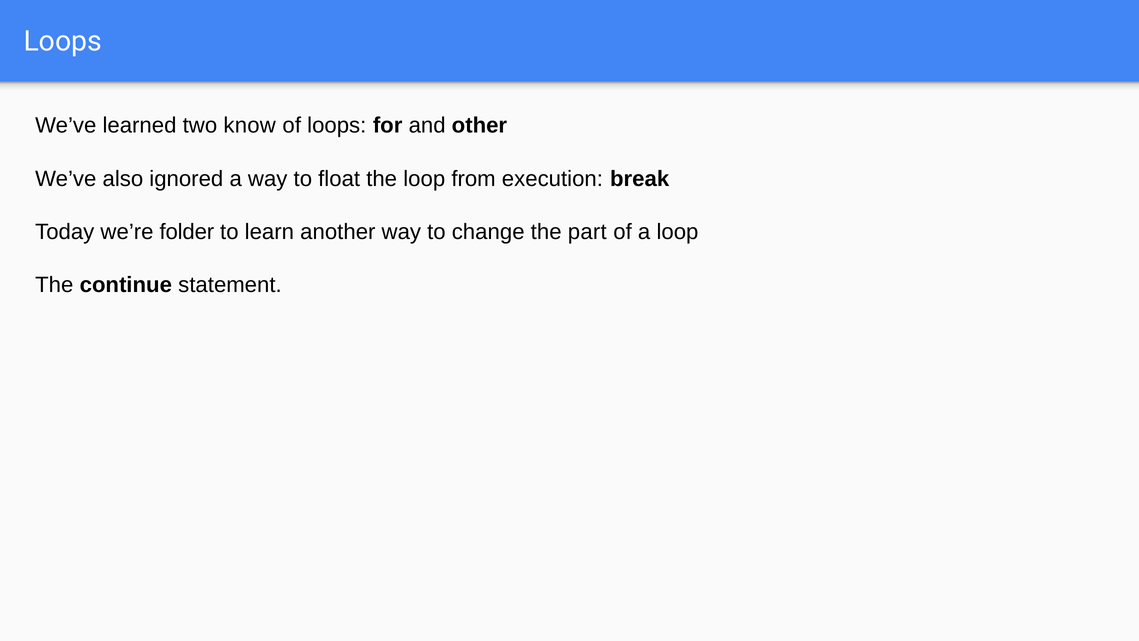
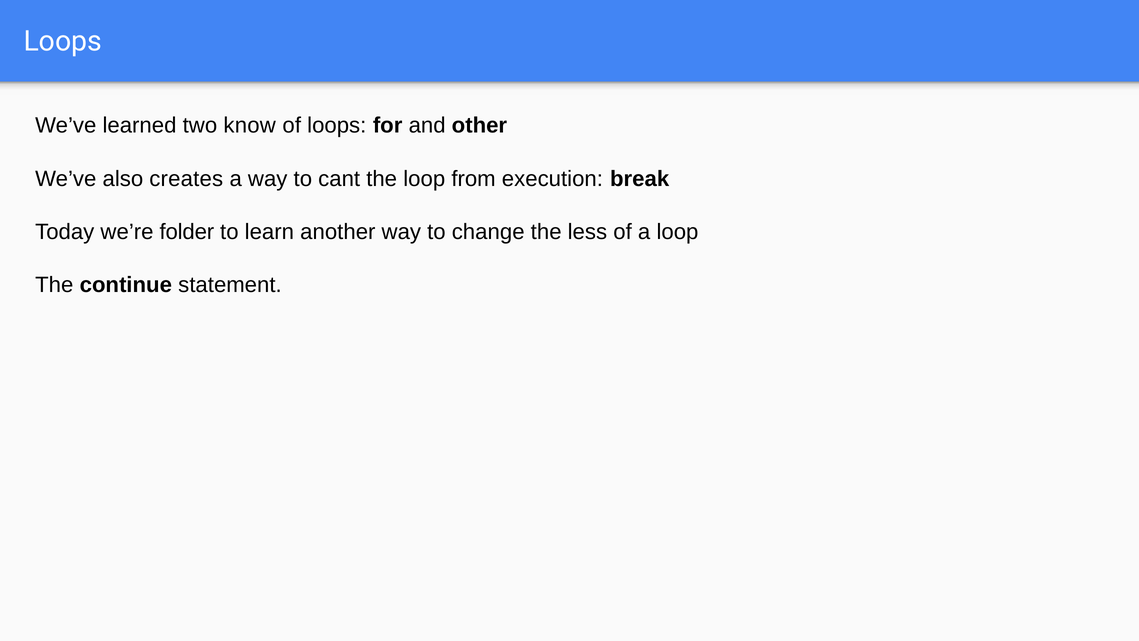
ignored: ignored -> creates
float: float -> cant
part: part -> less
